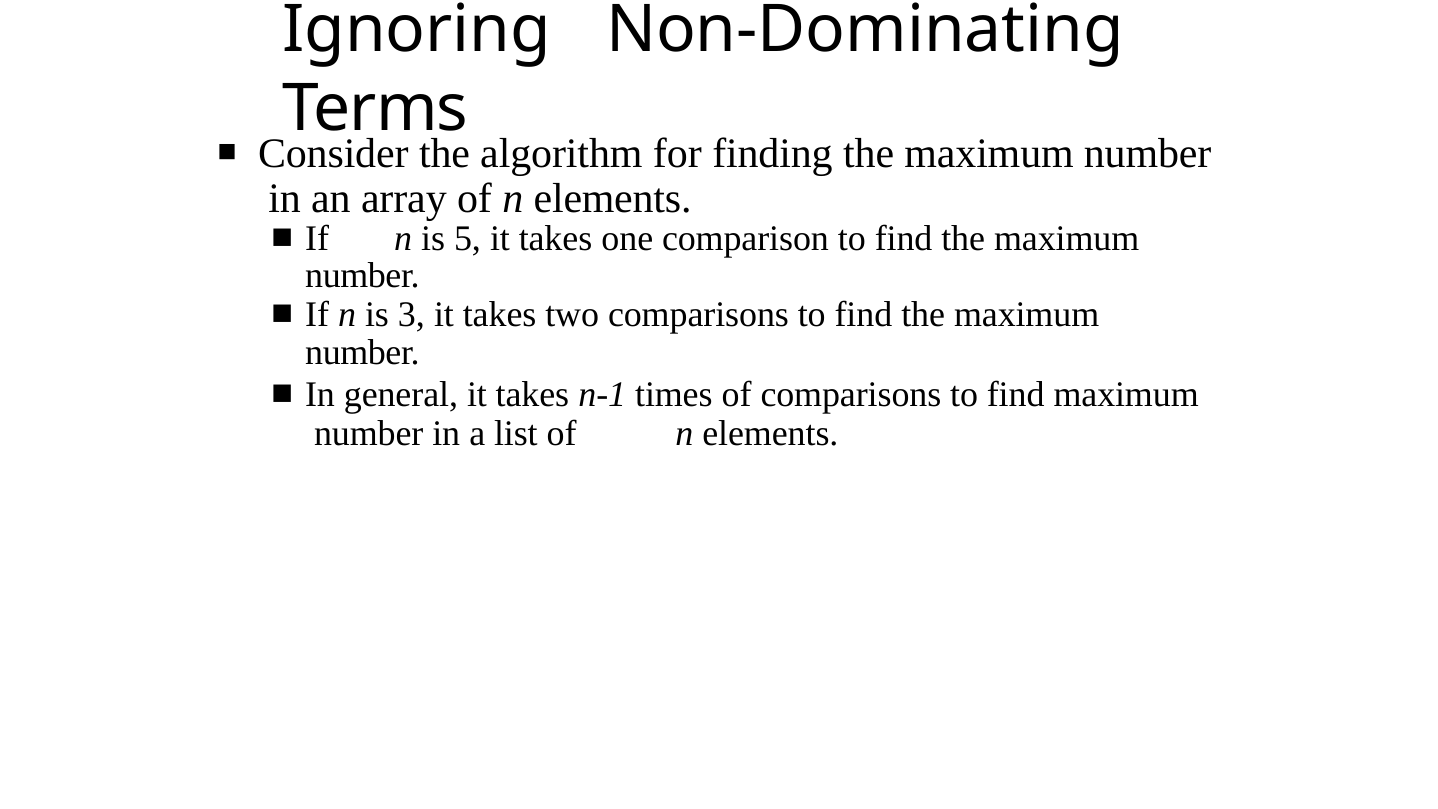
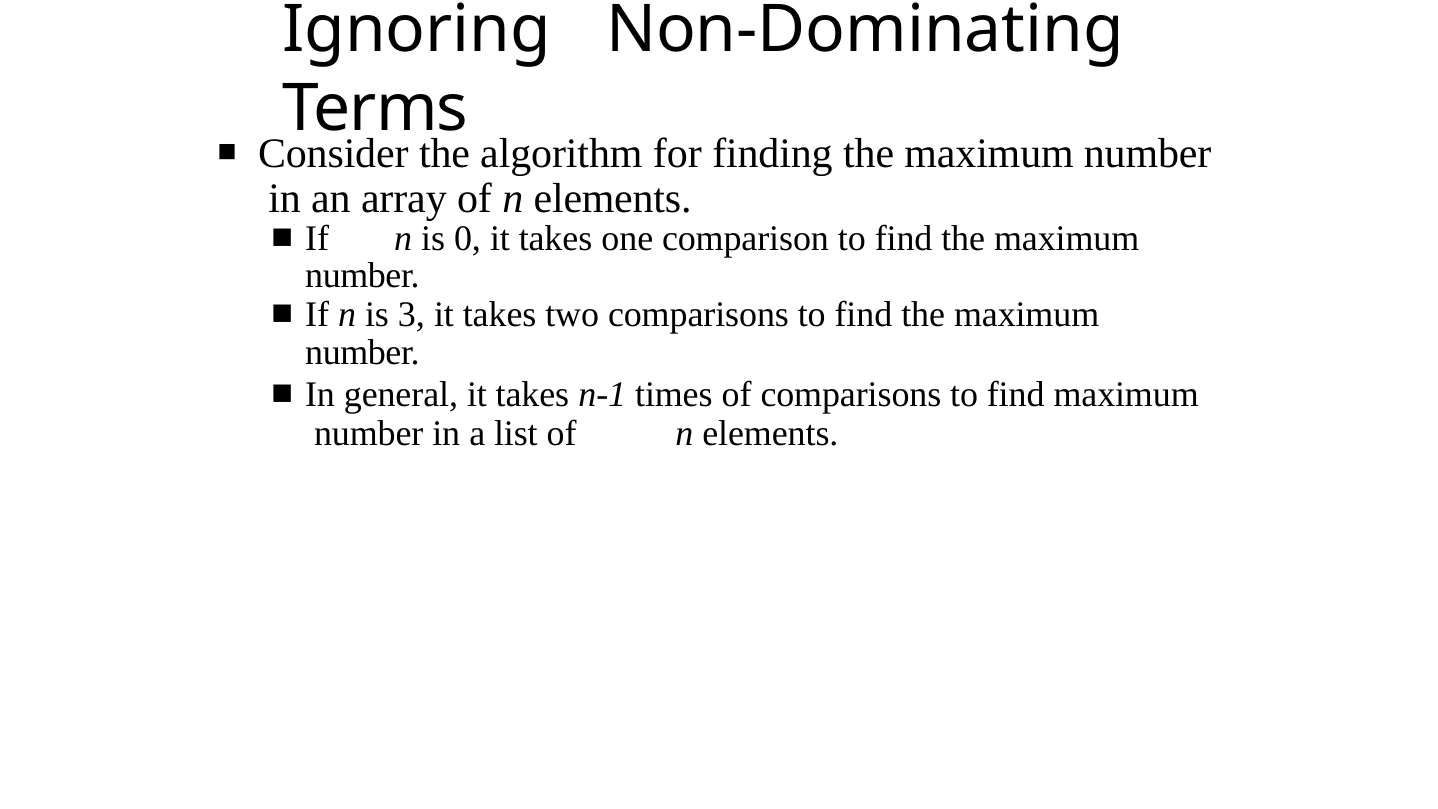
5: 5 -> 0
